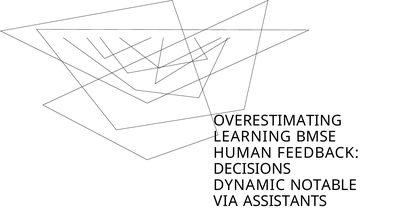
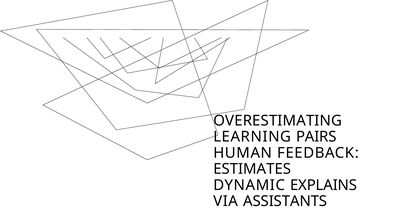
BMSE: BMSE -> PAIRS
DECISIONS: DECISIONS -> ESTIMATES
NOTABLE: NOTABLE -> EXPLAINS
